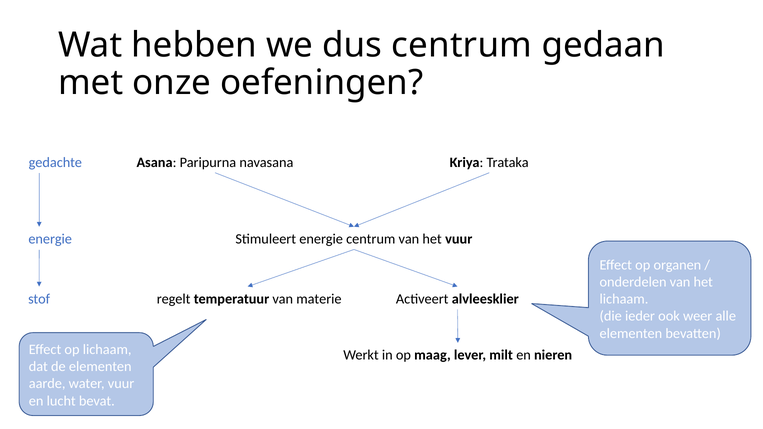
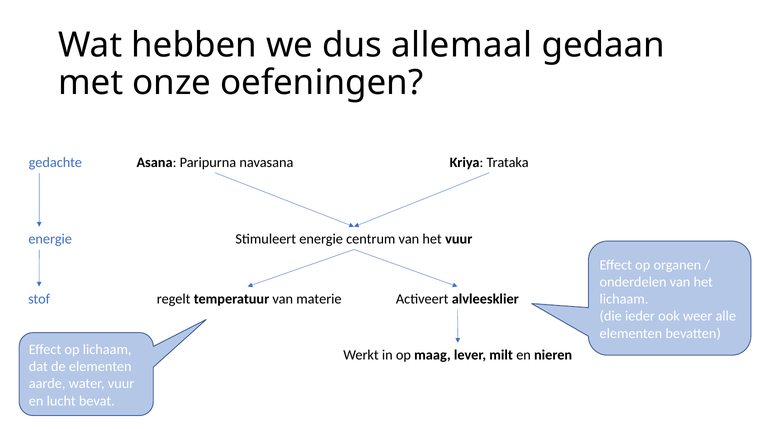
dus centrum: centrum -> allemaal
